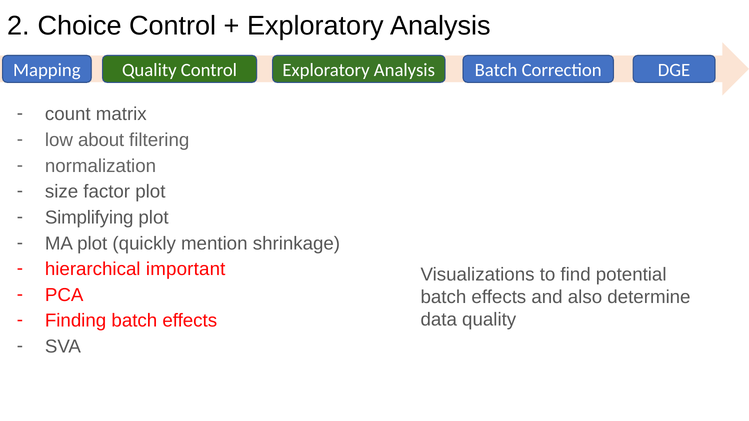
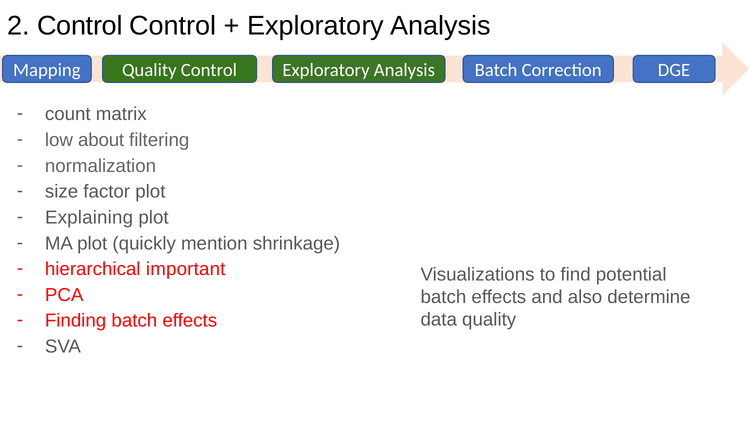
2 Choice: Choice -> Control
Simplifying: Simplifying -> Explaining
